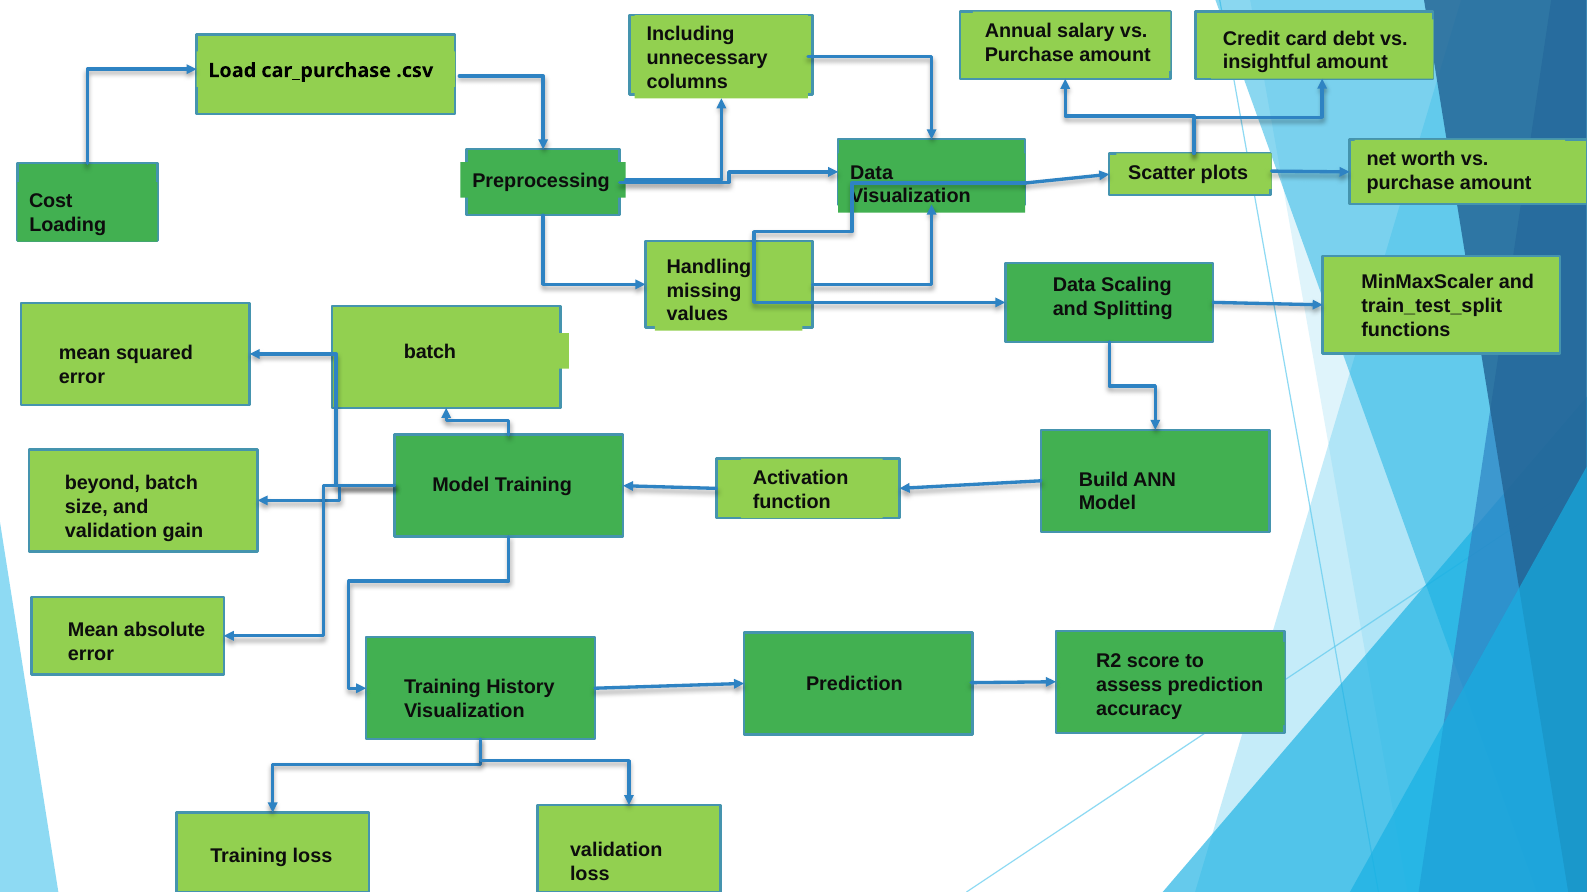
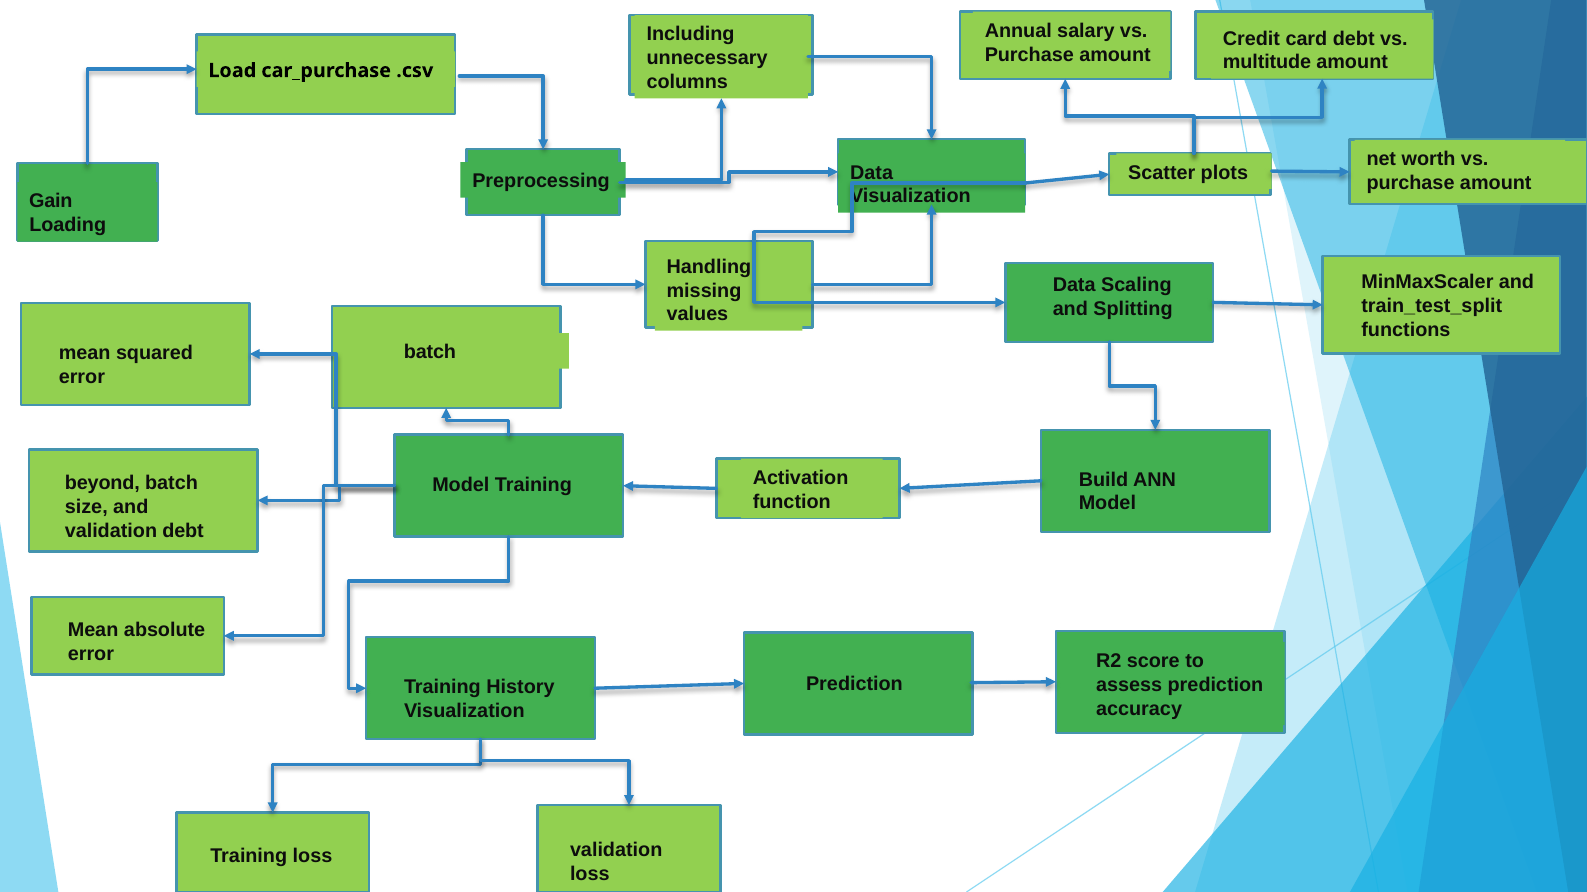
insightful: insightful -> multitude
Cost: Cost -> Gain
validation gain: gain -> debt
